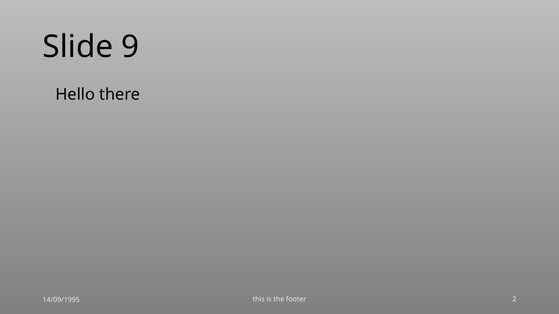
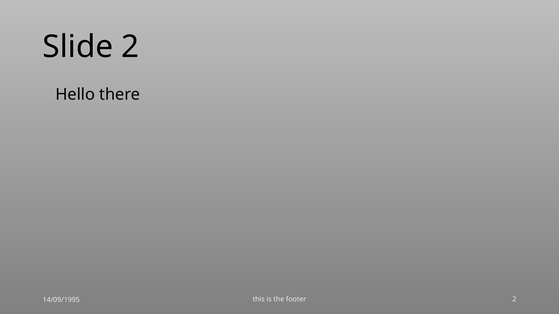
Slide 9: 9 -> 2
